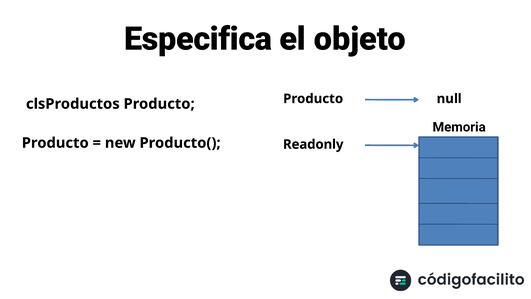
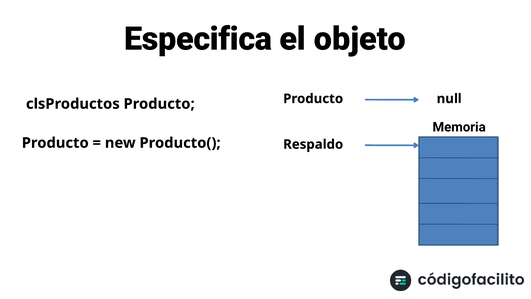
Readonly: Readonly -> Respaldo
